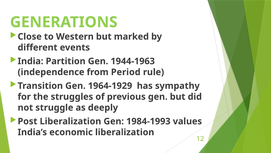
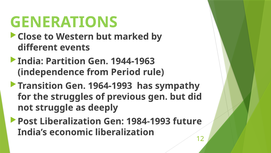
1964-1929: 1964-1929 -> 1964-1993
values: values -> future
